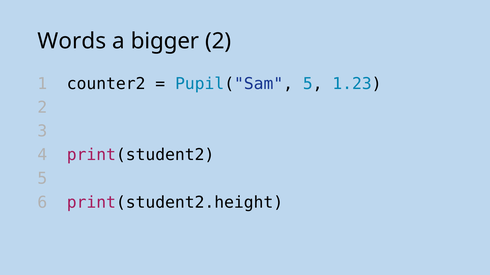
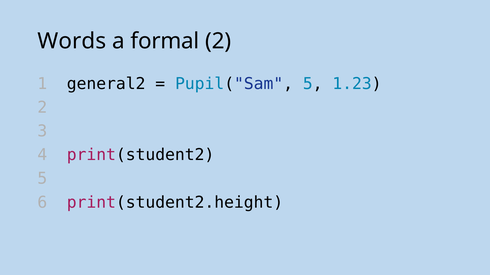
bigger: bigger -> formal
counter2: counter2 -> general2
